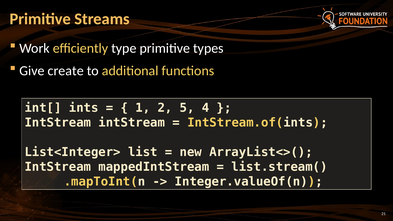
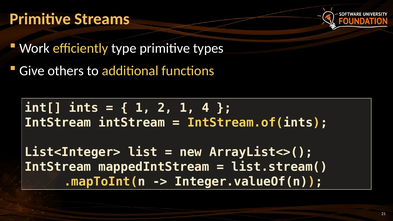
create: create -> others
2 5: 5 -> 1
